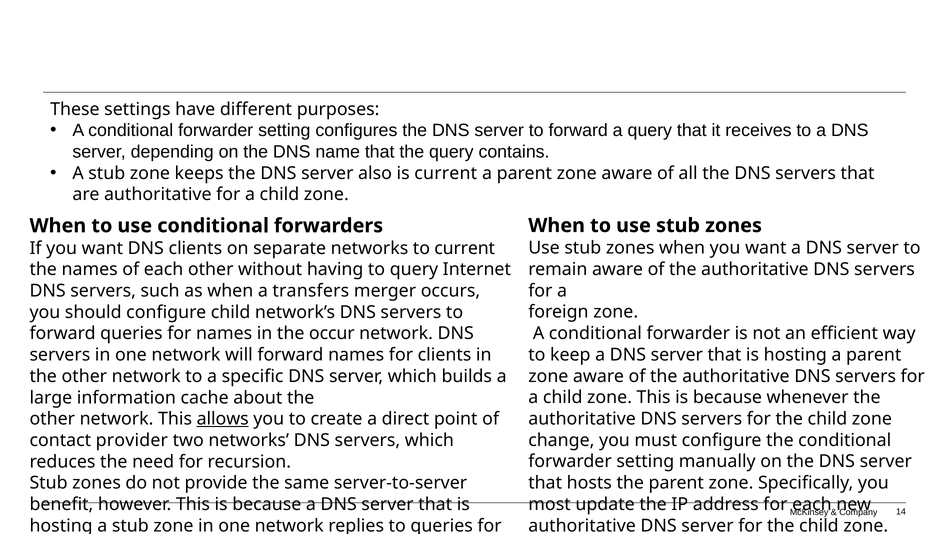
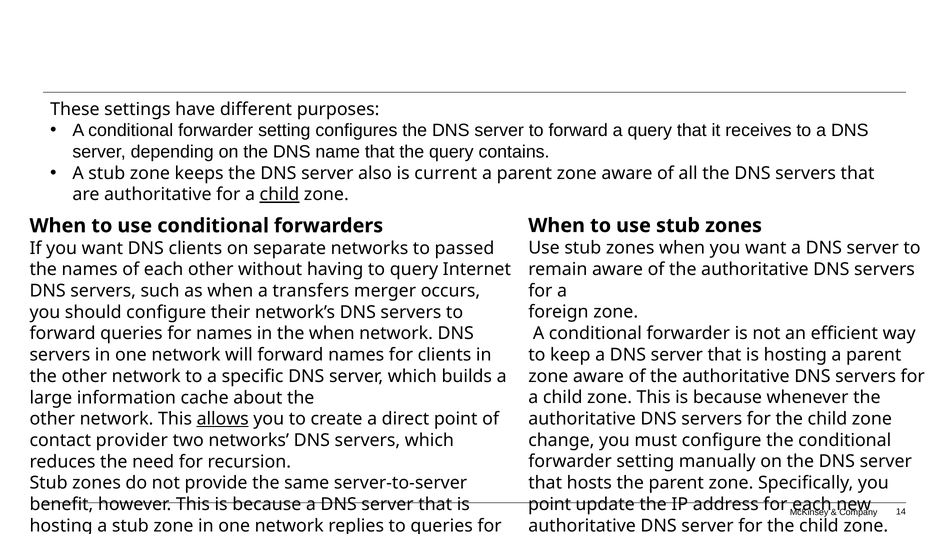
child at (279, 195) underline: none -> present
to current: current -> passed
configure child: child -> their
the occur: occur -> when
most at (550, 504): most -> point
